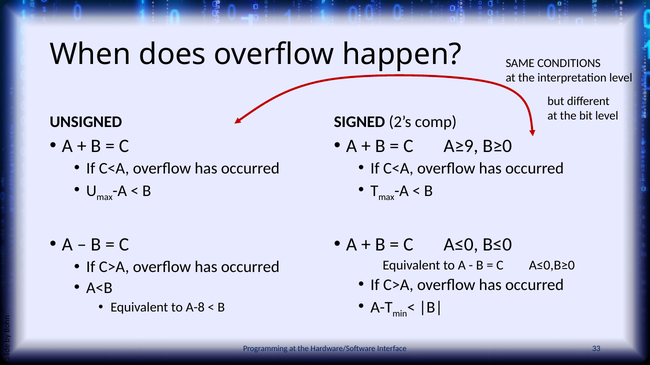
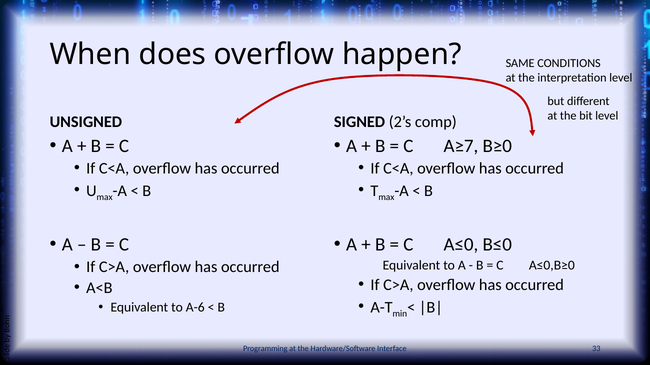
A≥9: A≥9 -> A≥7
A-8: A-8 -> A-6
